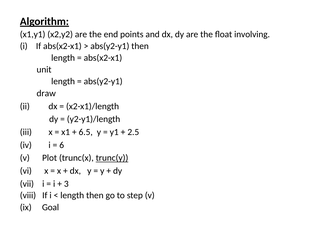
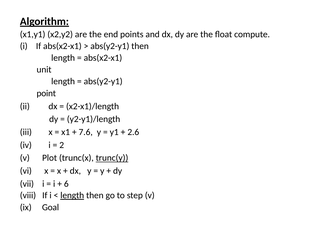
involving: involving -> compute
draw: draw -> point
6.5: 6.5 -> 7.6
2.5: 2.5 -> 2.6
6: 6 -> 2
3: 3 -> 6
length at (72, 195) underline: none -> present
